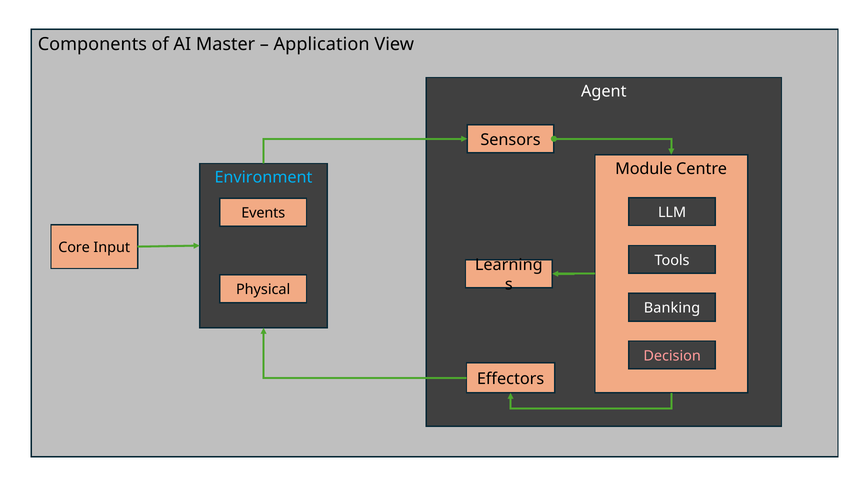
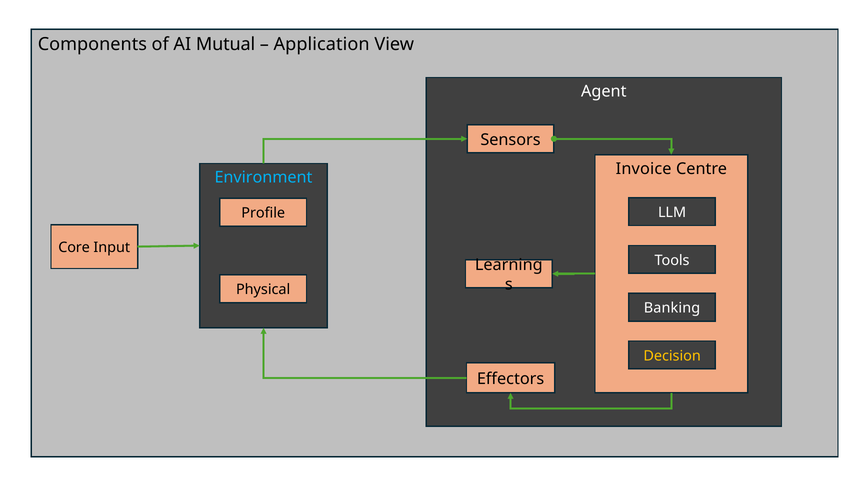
Master: Master -> Mutual
Module: Module -> Invoice
Events: Events -> Profile
Decision colour: pink -> yellow
